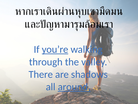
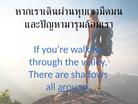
you’re underline: present -> none
